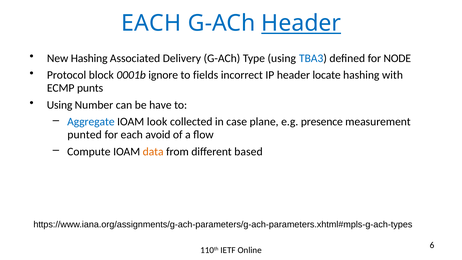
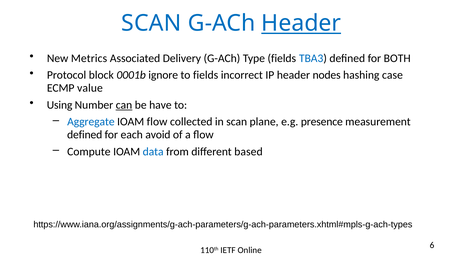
EACH at (151, 23): EACH -> SCAN
New Hashing: Hashing -> Metrics
Type using: using -> fields
NODE: NODE -> BOTH
locate: locate -> nodes
with: with -> case
punts: punts -> value
can underline: none -> present
IOAM look: look -> flow
in case: case -> scan
punted at (85, 135): punted -> defined
data colour: orange -> blue
